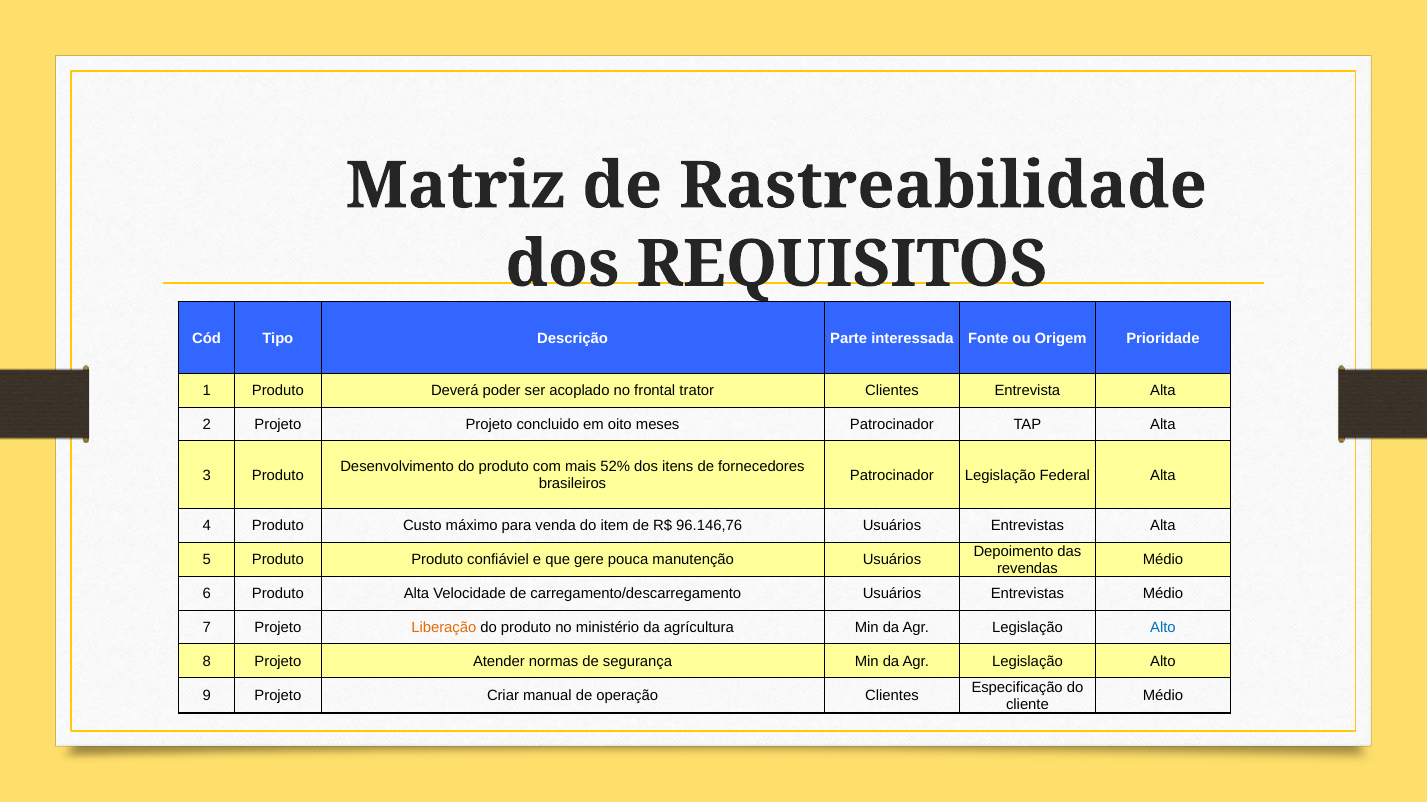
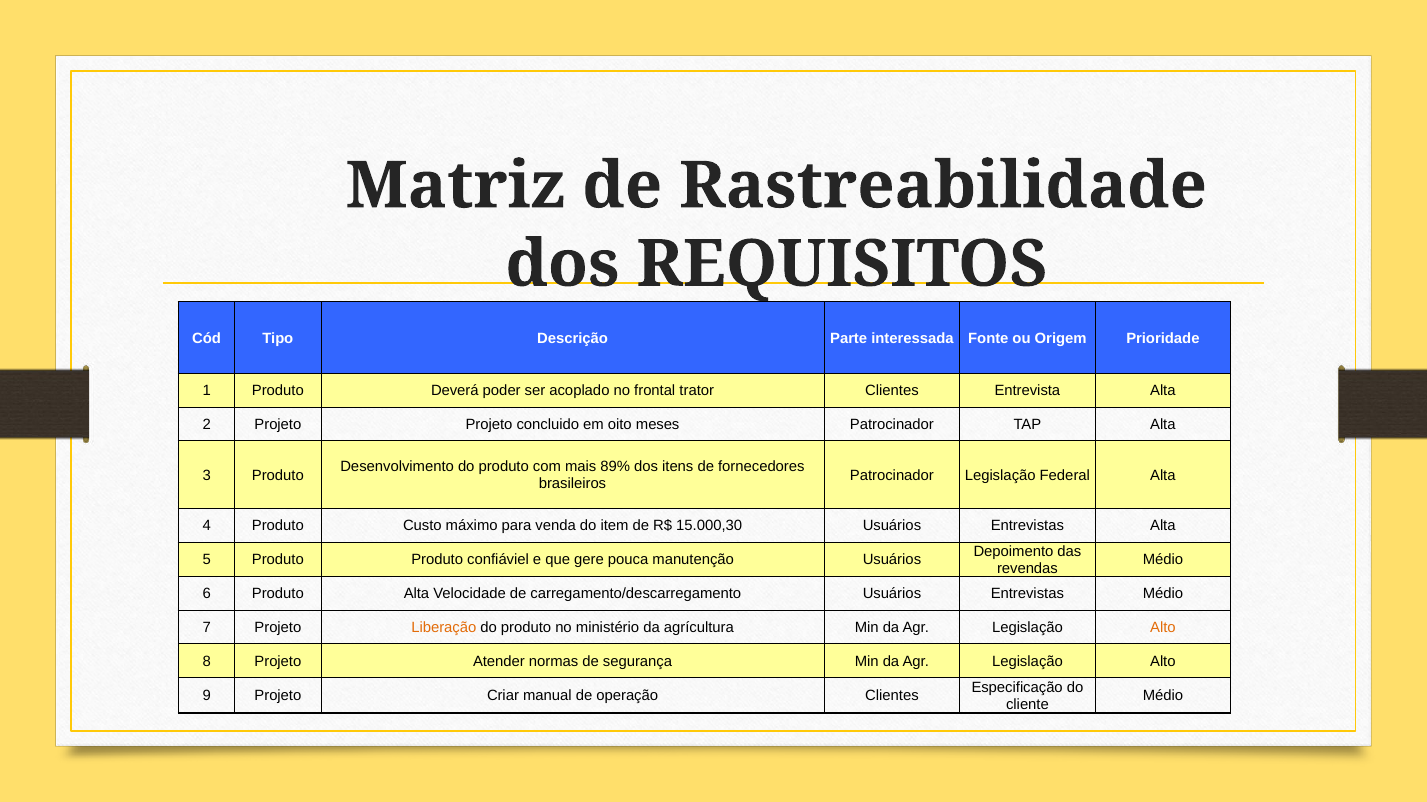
52%: 52% -> 89%
96.146,76: 96.146,76 -> 15.000,30
Alto at (1163, 628) colour: blue -> orange
